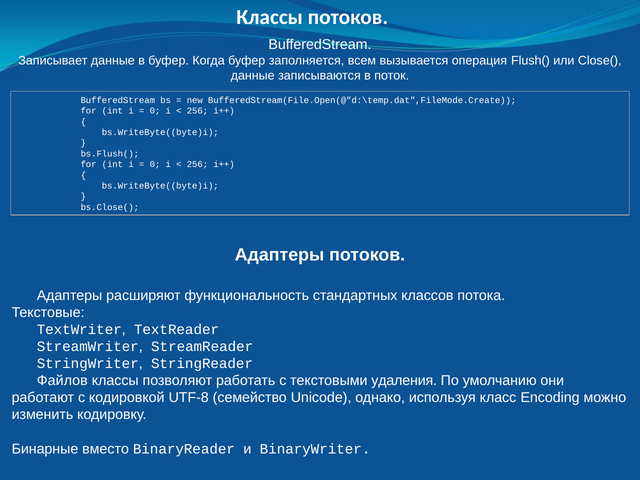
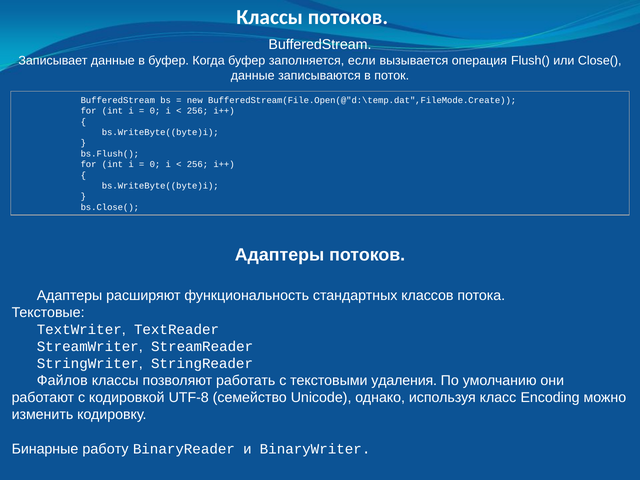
всем: всем -> если
вместо: вместо -> работу
